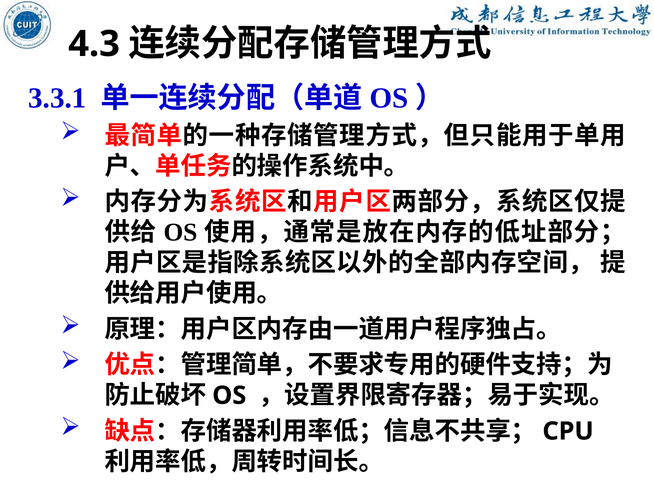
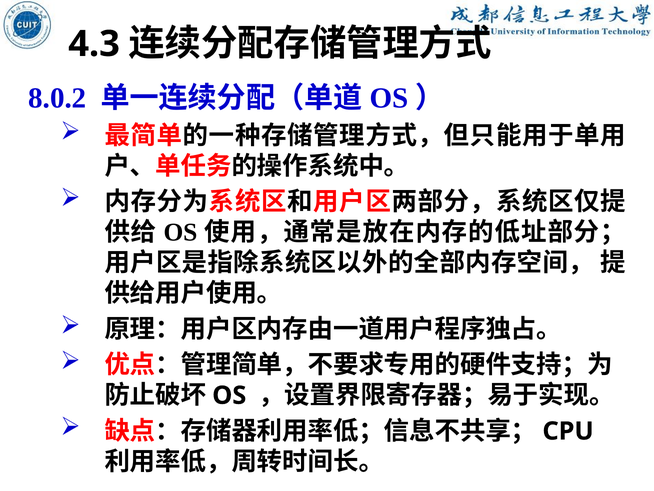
3.3.1: 3.3.1 -> 8.0.2
